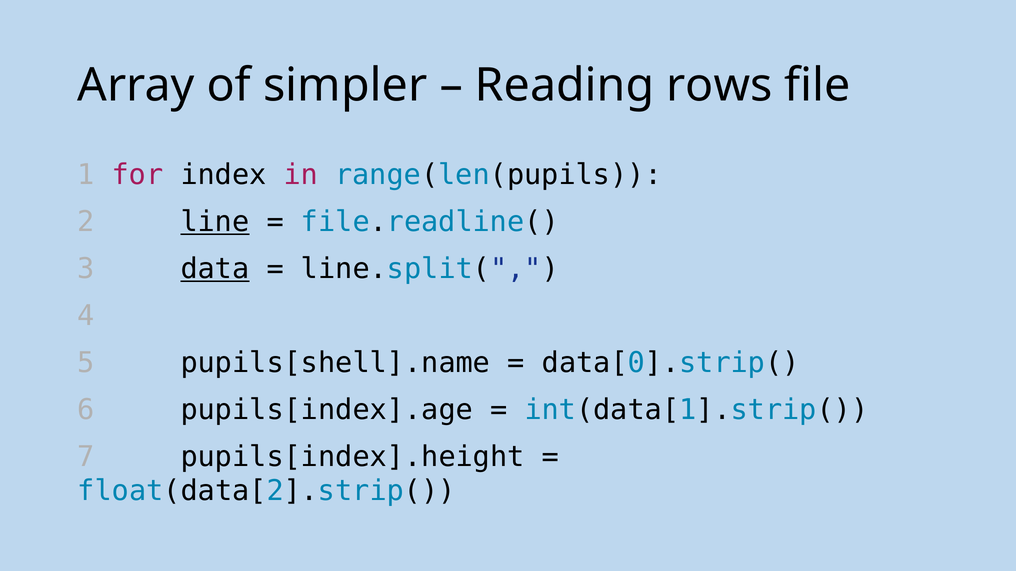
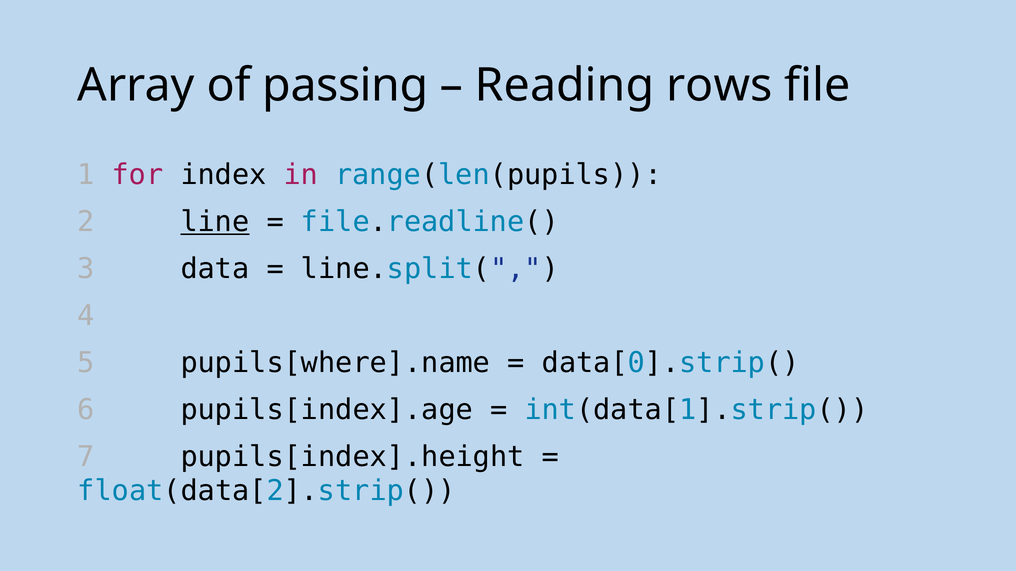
simpler: simpler -> passing
data underline: present -> none
pupils[shell].name: pupils[shell].name -> pupils[where].name
